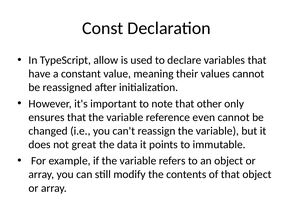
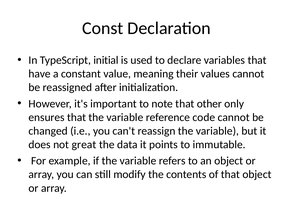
allow: allow -> initial
even: even -> code
